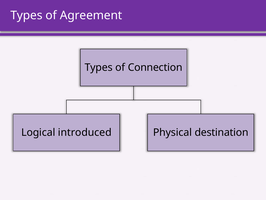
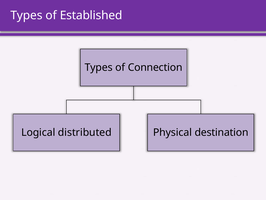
Agreement: Agreement -> Established
introduced: introduced -> distributed
